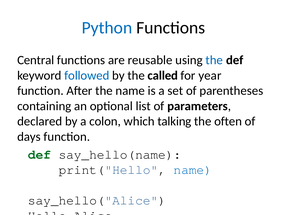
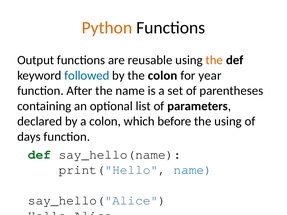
Python colour: blue -> orange
Central: Central -> Output
the at (214, 60) colour: blue -> orange
the called: called -> colon
talking: talking -> before
the often: often -> using
